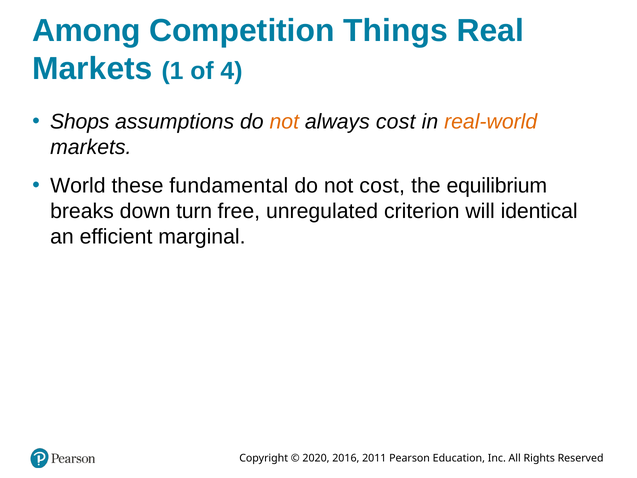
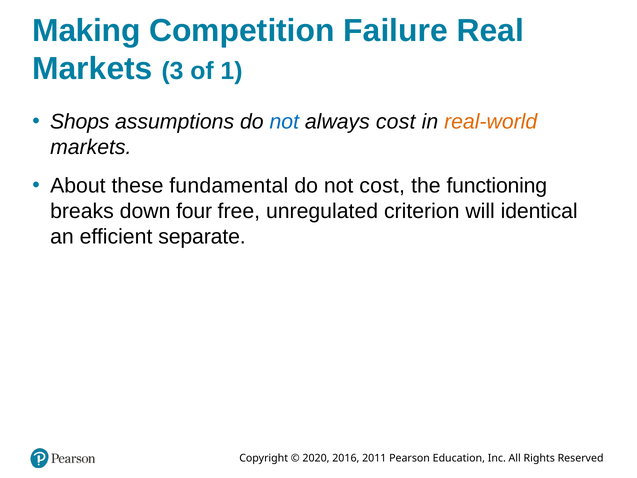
Among: Among -> Making
Things: Things -> Failure
1: 1 -> 3
4: 4 -> 1
not at (284, 122) colour: orange -> blue
World: World -> About
equilibrium: equilibrium -> functioning
turn: turn -> four
marginal: marginal -> separate
